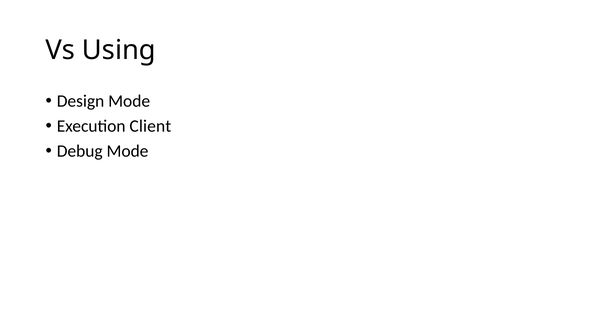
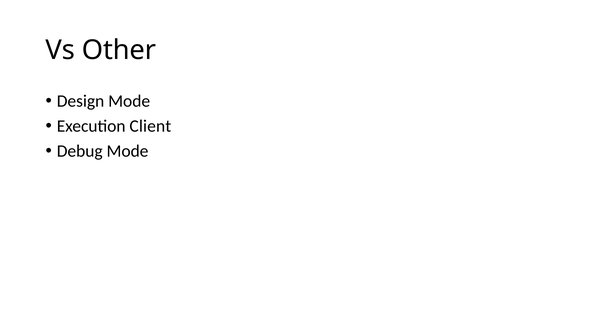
Using: Using -> Other
